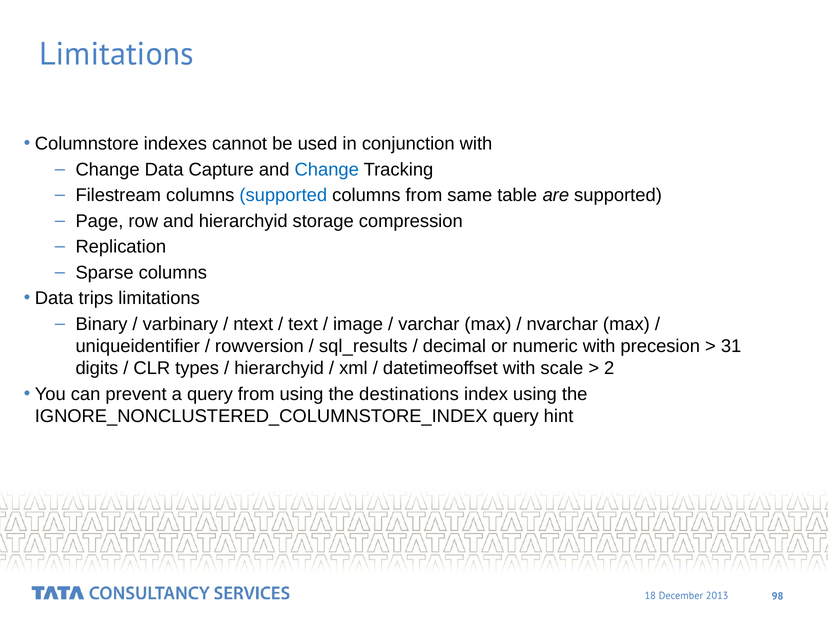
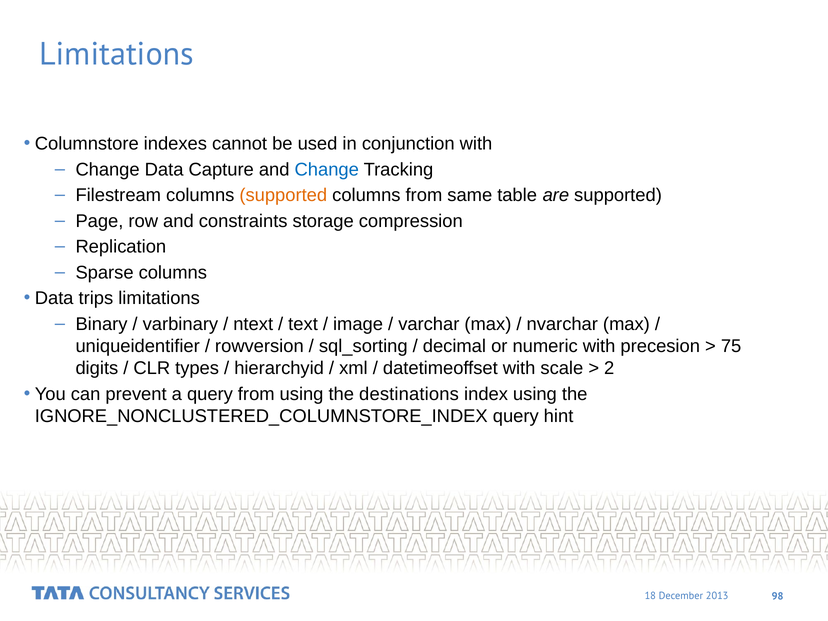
supported at (283, 195) colour: blue -> orange
and hierarchyid: hierarchyid -> constraints
sql_results: sql_results -> sql_sorting
31: 31 -> 75
